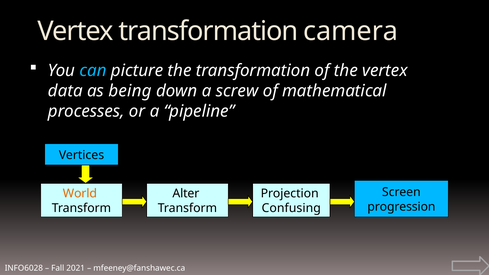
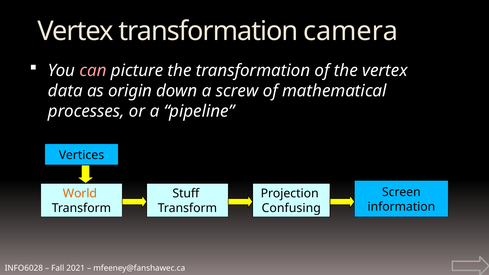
can colour: light blue -> pink
being: being -> origin
Alter: Alter -> Stuff
progression: progression -> information
